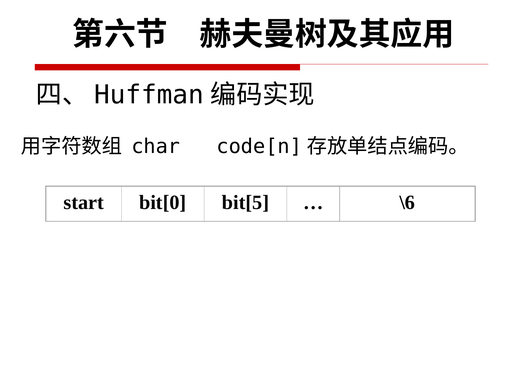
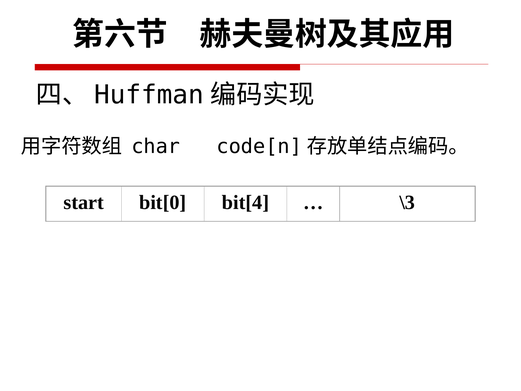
bit[5: bit[5 -> bit[4
\6: \6 -> \3
